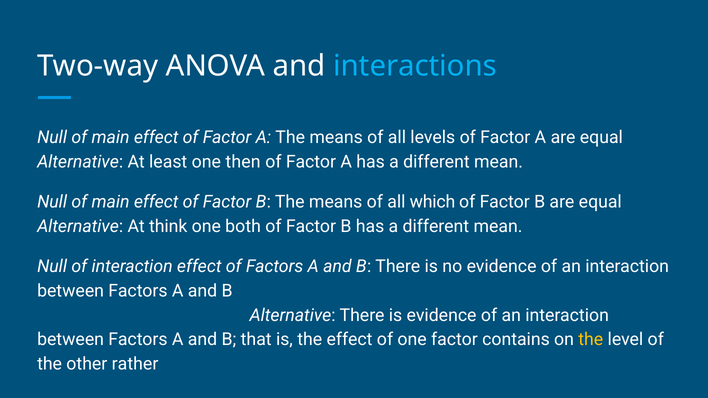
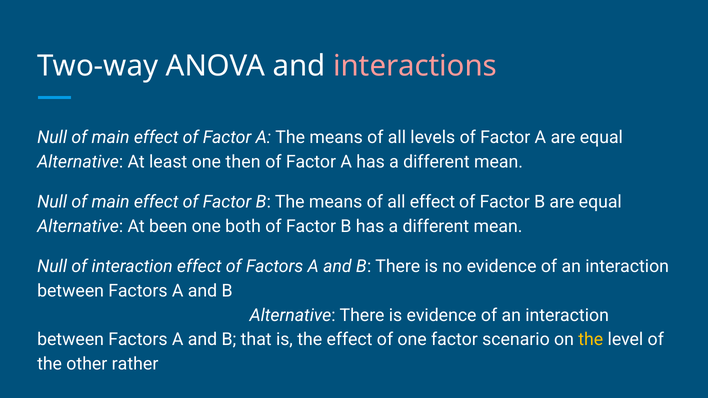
interactions colour: light blue -> pink
all which: which -> effect
think: think -> been
contains: contains -> scenario
